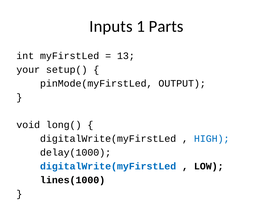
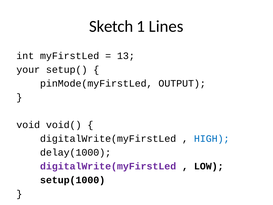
Inputs: Inputs -> Sketch
Parts: Parts -> Lines
long(: long( -> void(
digitalWrite(myFirstLed at (108, 166) colour: blue -> purple
lines(1000: lines(1000 -> setup(1000
